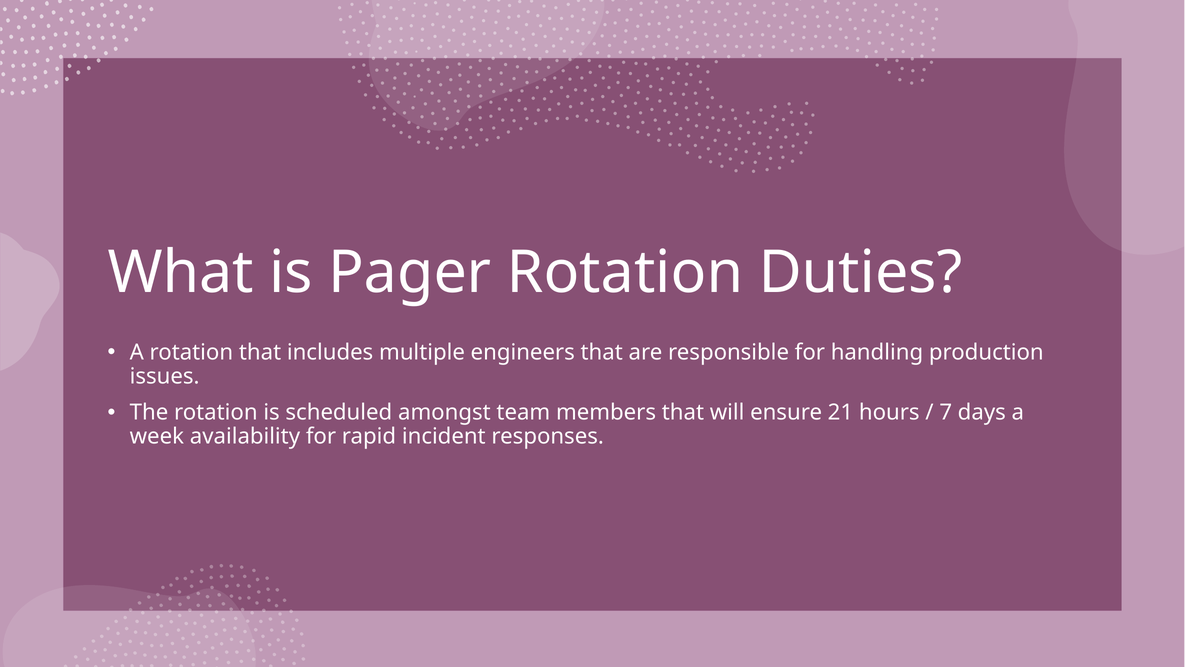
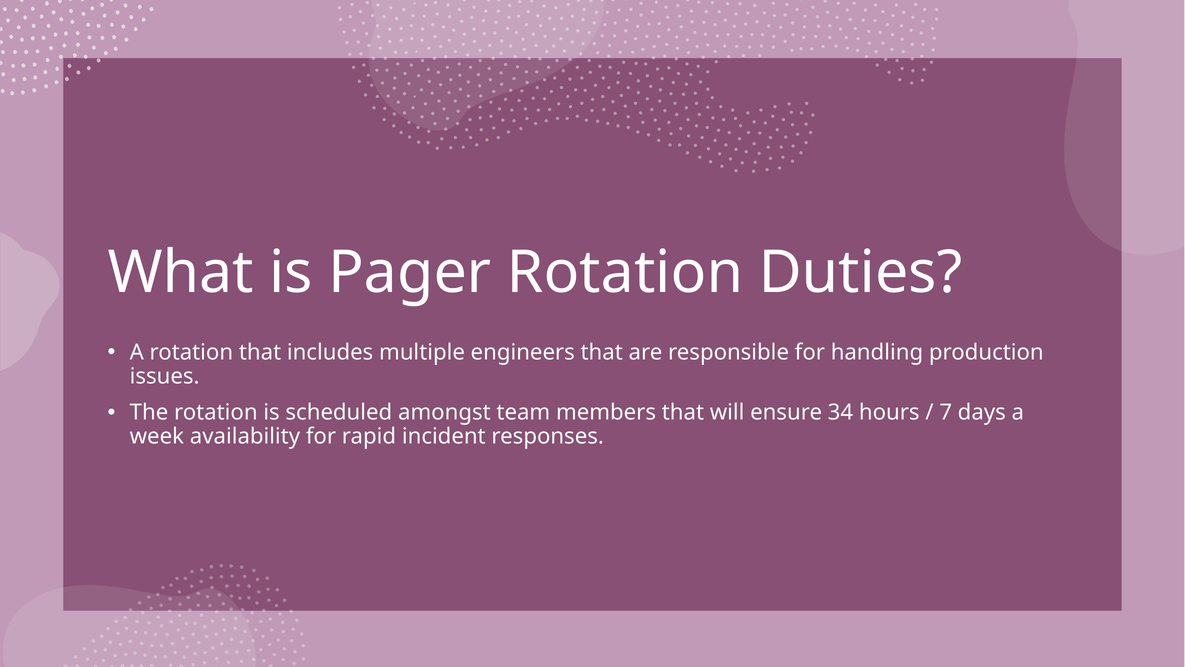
21: 21 -> 34
